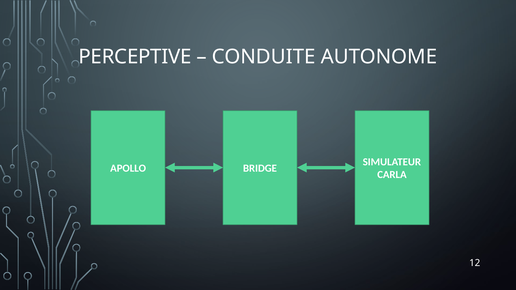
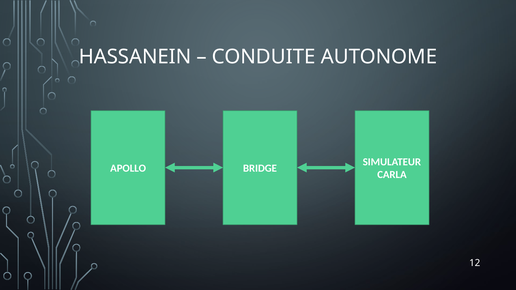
PERCEPTIVE: PERCEPTIVE -> HASSANEIN
